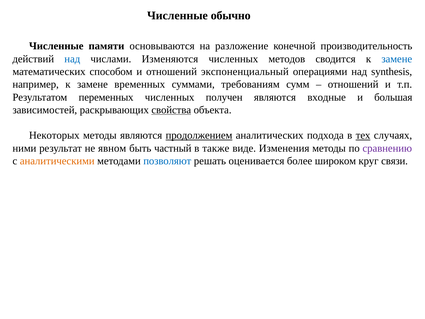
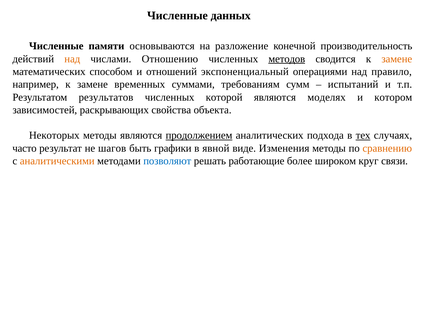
обычно: обычно -> данных
над at (72, 59) colour: blue -> orange
Изменяются: Изменяются -> Отношению
методов underline: none -> present
замене at (397, 59) colour: blue -> orange
synthesis: synthesis -> правило
отношений at (353, 84): отношений -> испытаний
переменных: переменных -> результатов
получен: получен -> которой
входные: входные -> моделях
большая: большая -> котором
свойства underline: present -> none
ними: ними -> часто
явном: явном -> шагов
частный: частный -> графики
также: также -> явной
сравнению colour: purple -> orange
оценивается: оценивается -> работающие
